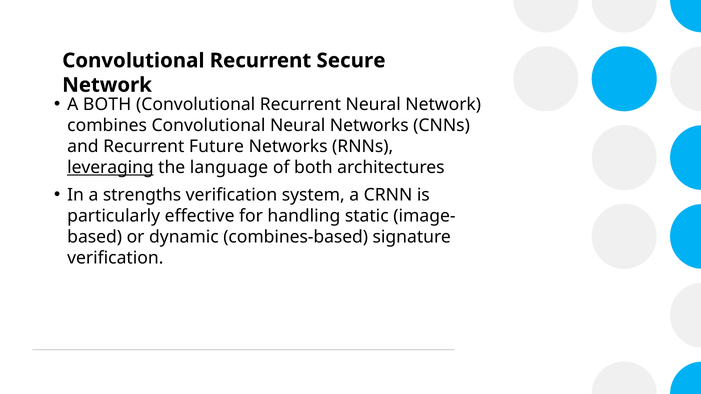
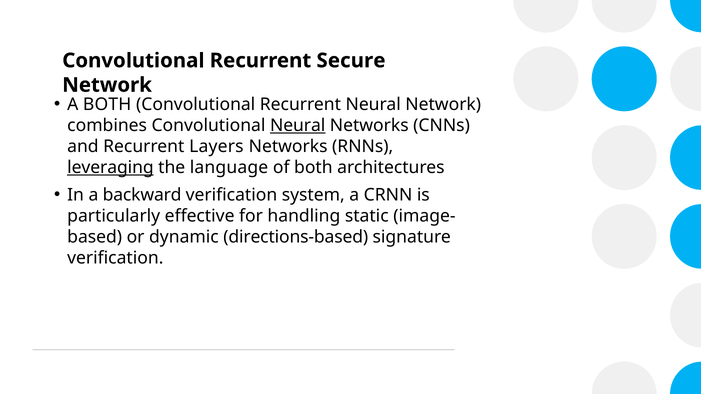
Neural at (298, 126) underline: none -> present
Future: Future -> Layers
strengths: strengths -> backward
combines-based: combines-based -> directions-based
